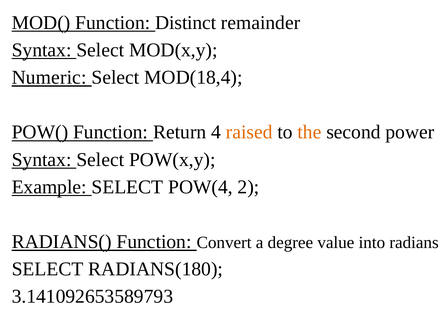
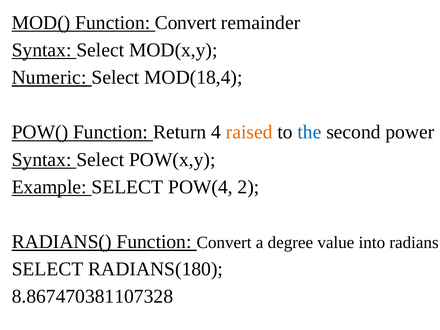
MOD( Function Distinct: Distinct -> Convert
the colour: orange -> blue
3.141092653589793: 3.141092653589793 -> 8.867470381107328
